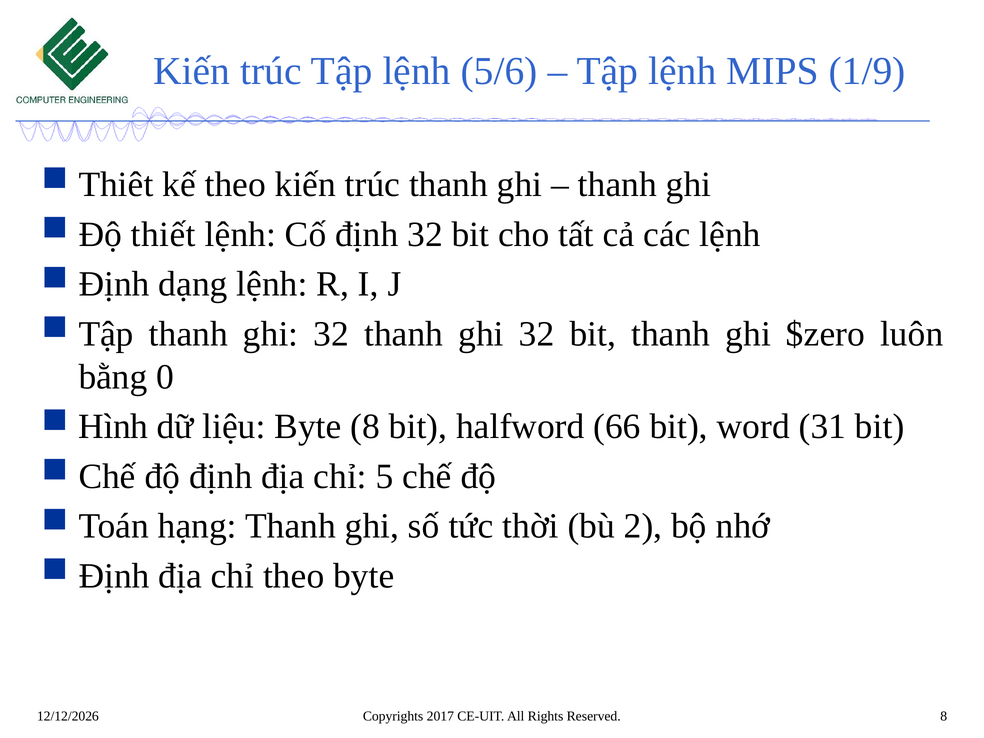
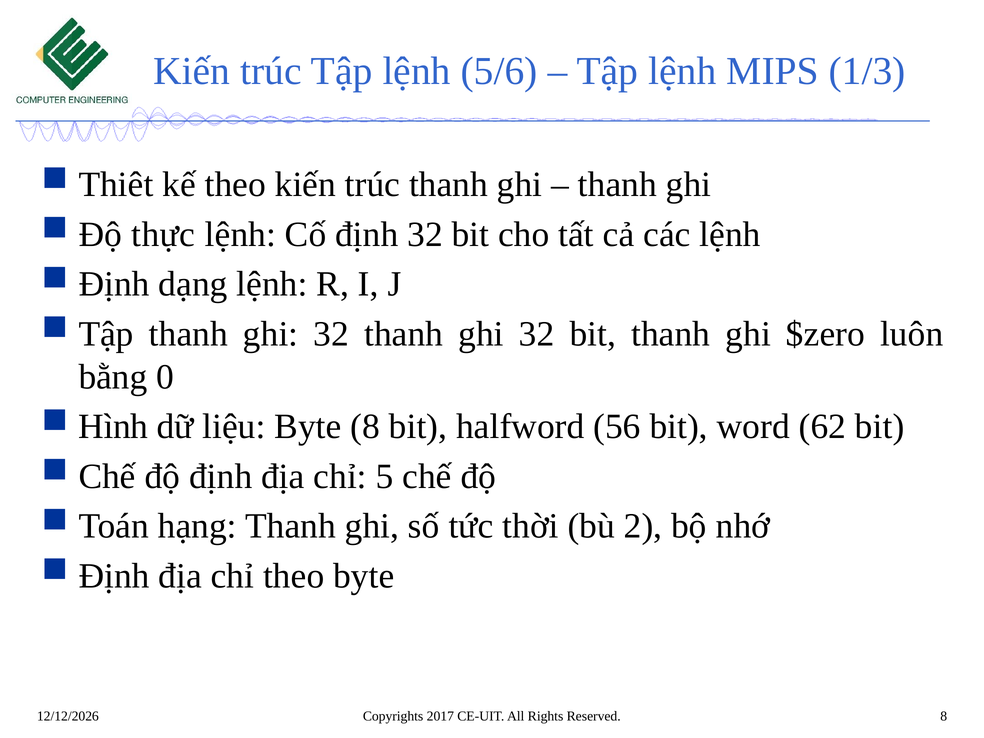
1/9: 1/9 -> 1/3
thiết: thiết -> thực
66: 66 -> 56
31: 31 -> 62
